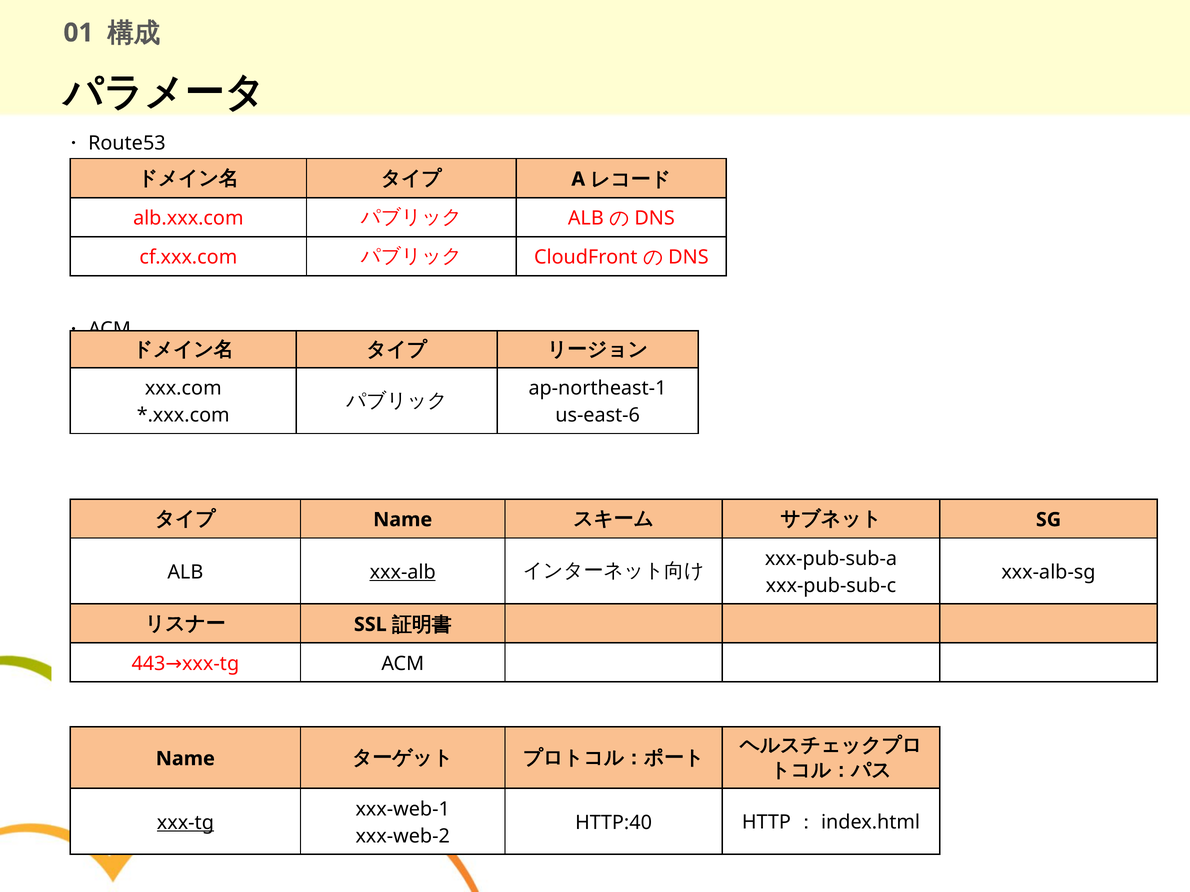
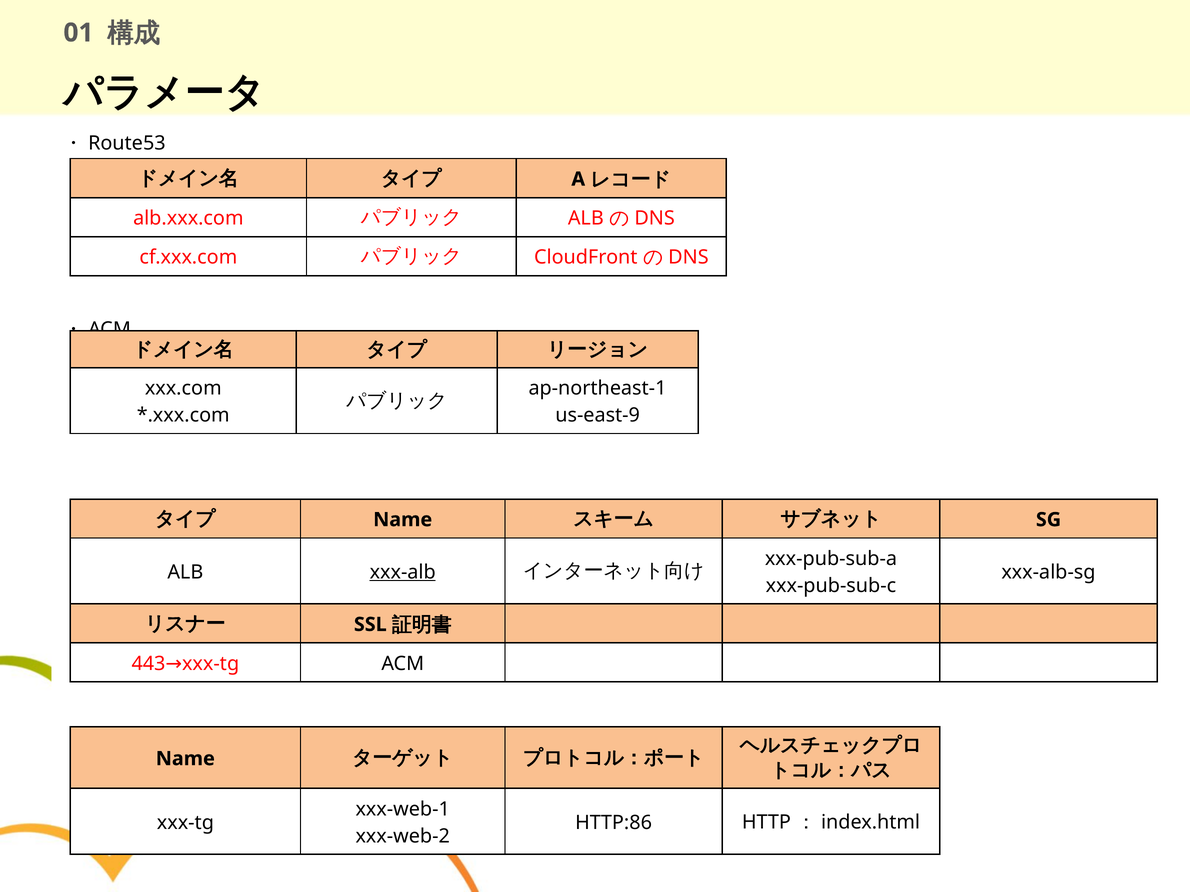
us-east-6: us-east-6 -> us-east-9
xxx-tg at (185, 823) underline: present -> none
HTTP:40: HTTP:40 -> HTTP:86
